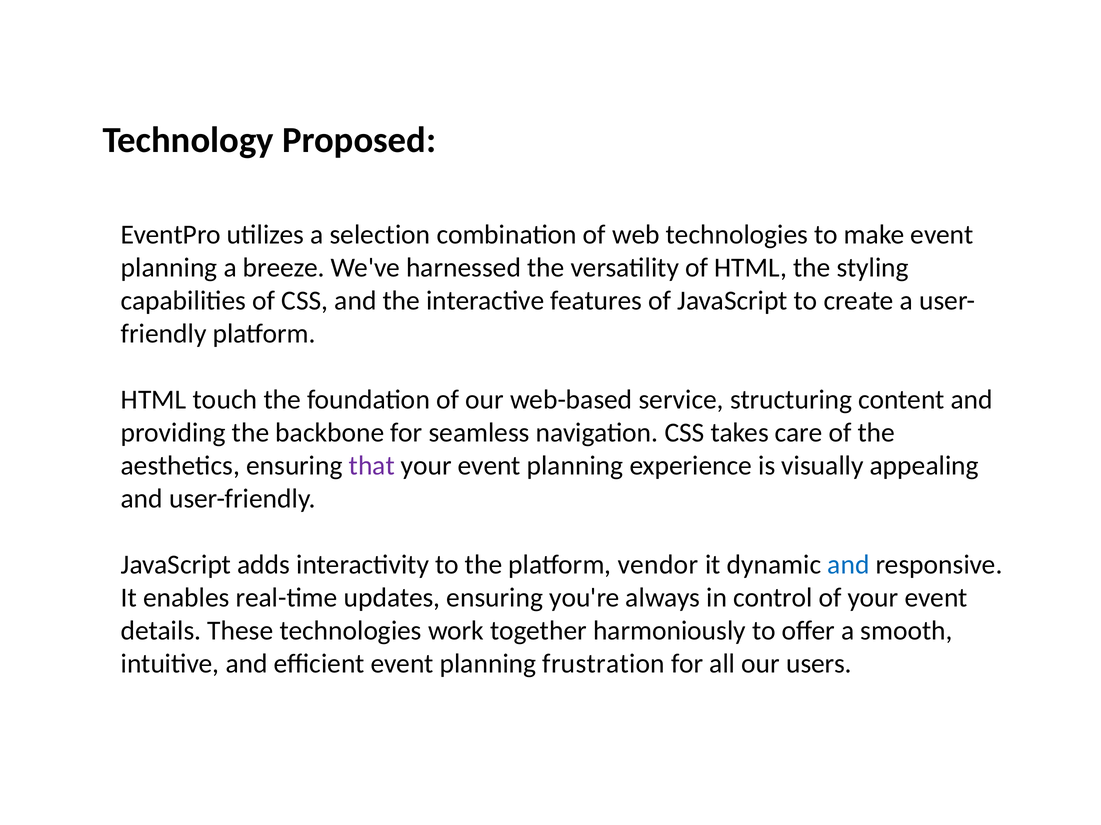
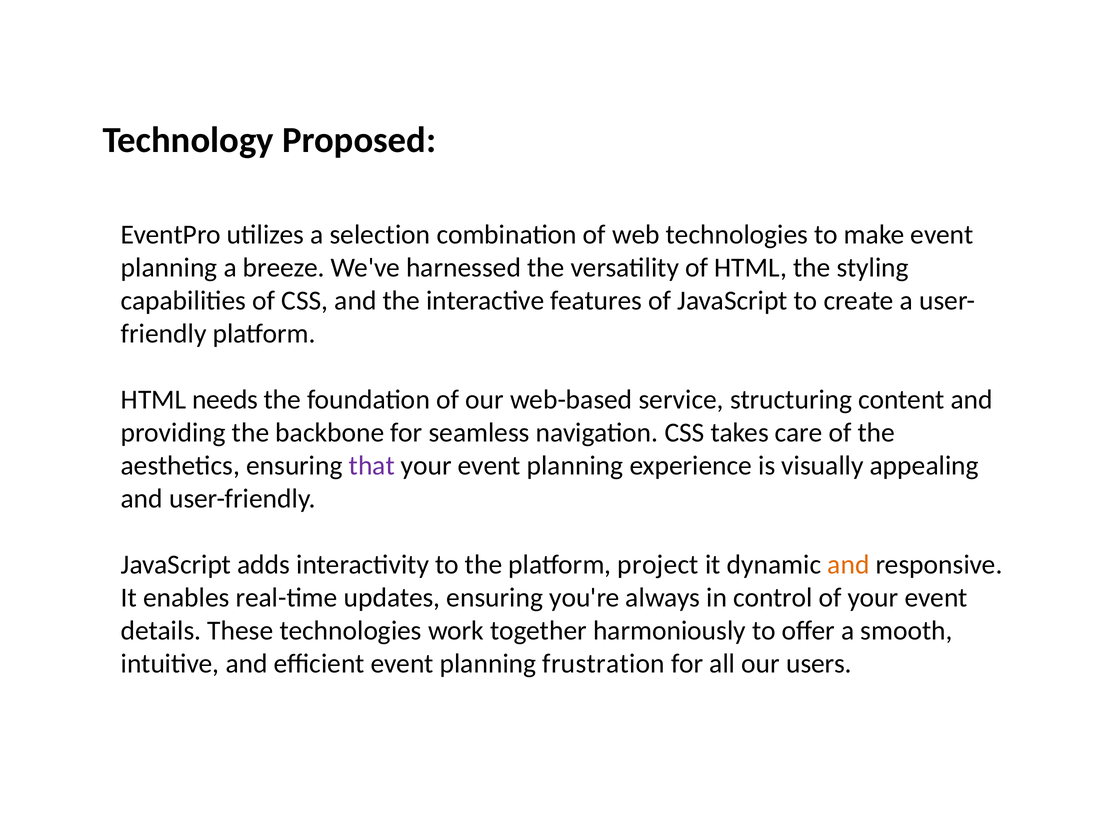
touch: touch -> needs
vendor: vendor -> project
and at (848, 565) colour: blue -> orange
